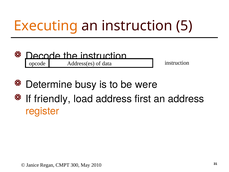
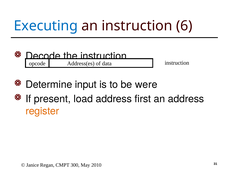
Executing colour: orange -> blue
5: 5 -> 6
busy: busy -> input
friendly: friendly -> present
